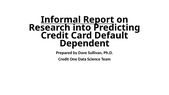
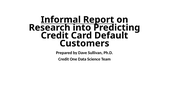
Dependent: Dependent -> Customers
